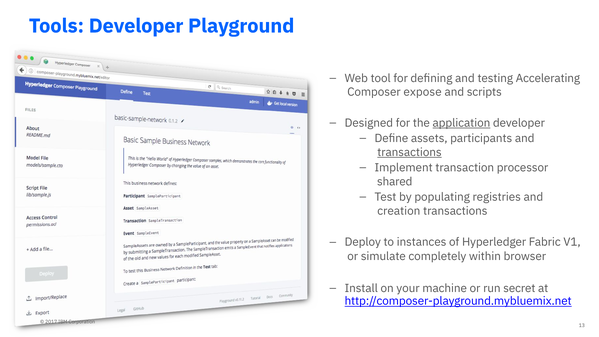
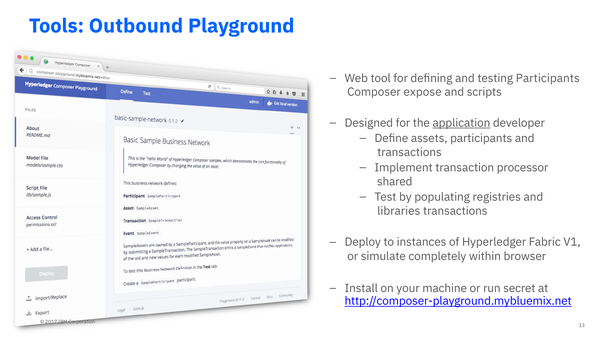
Tools Developer: Developer -> Outbound
testing Accelerating: Accelerating -> Participants
transactions at (409, 152) underline: present -> none
creation: creation -> libraries
